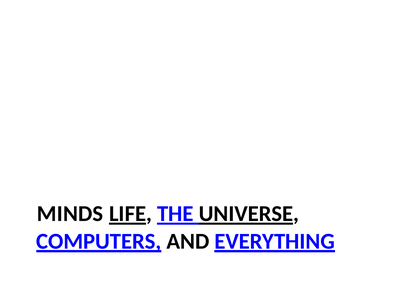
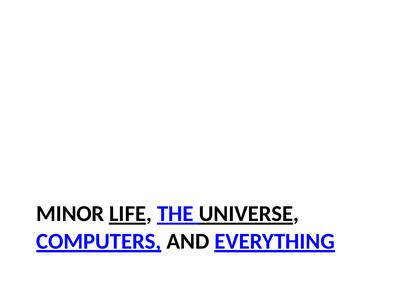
MINDS: MINDS -> MINOR
